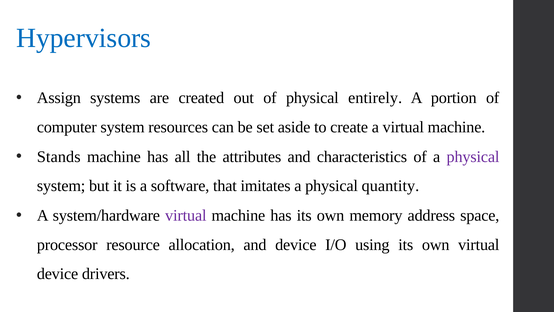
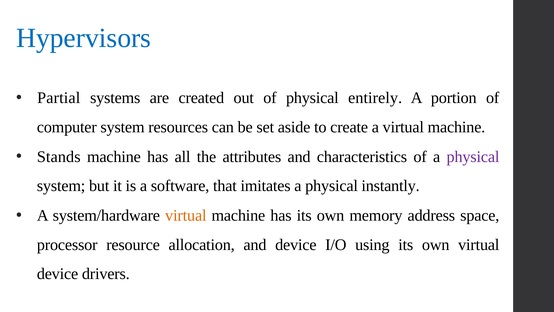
Assign: Assign -> Partial
quantity: quantity -> instantly
virtual at (186, 215) colour: purple -> orange
